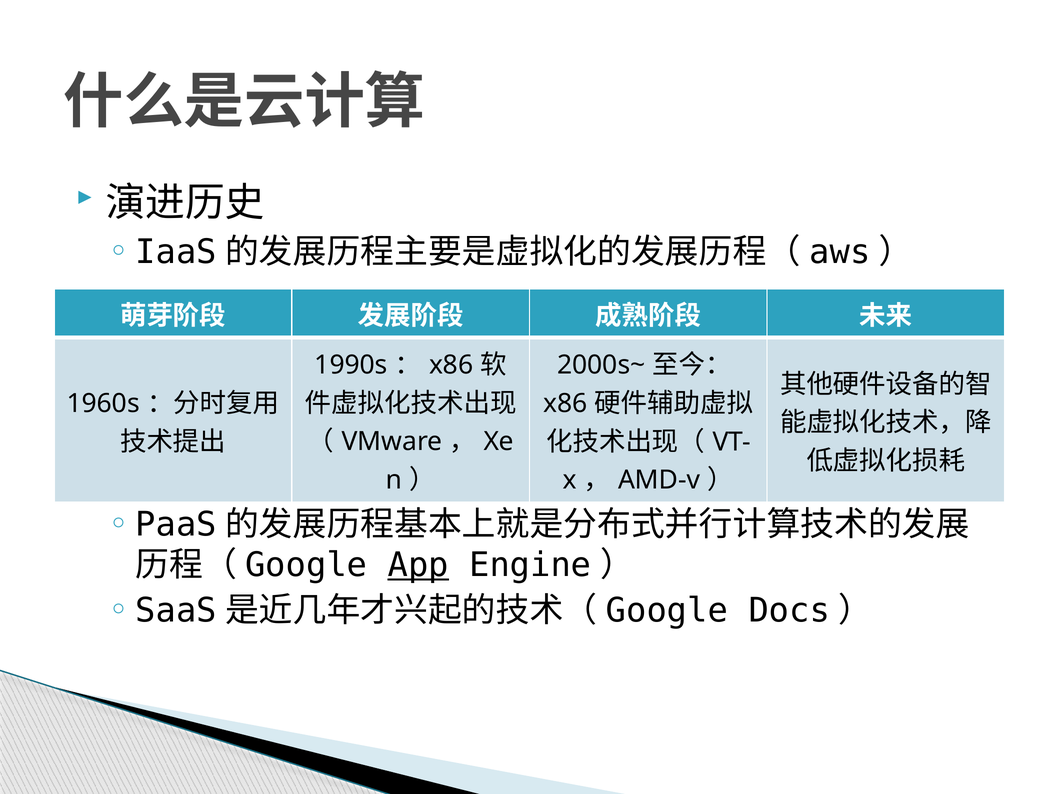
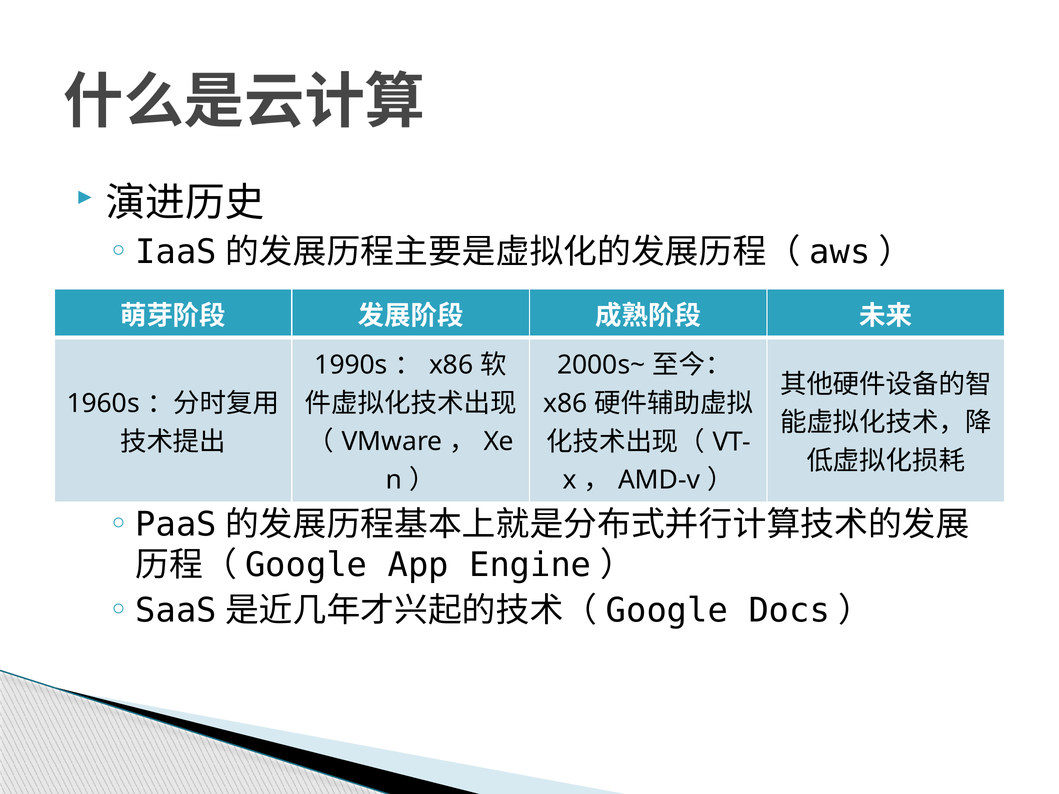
App underline: present -> none
